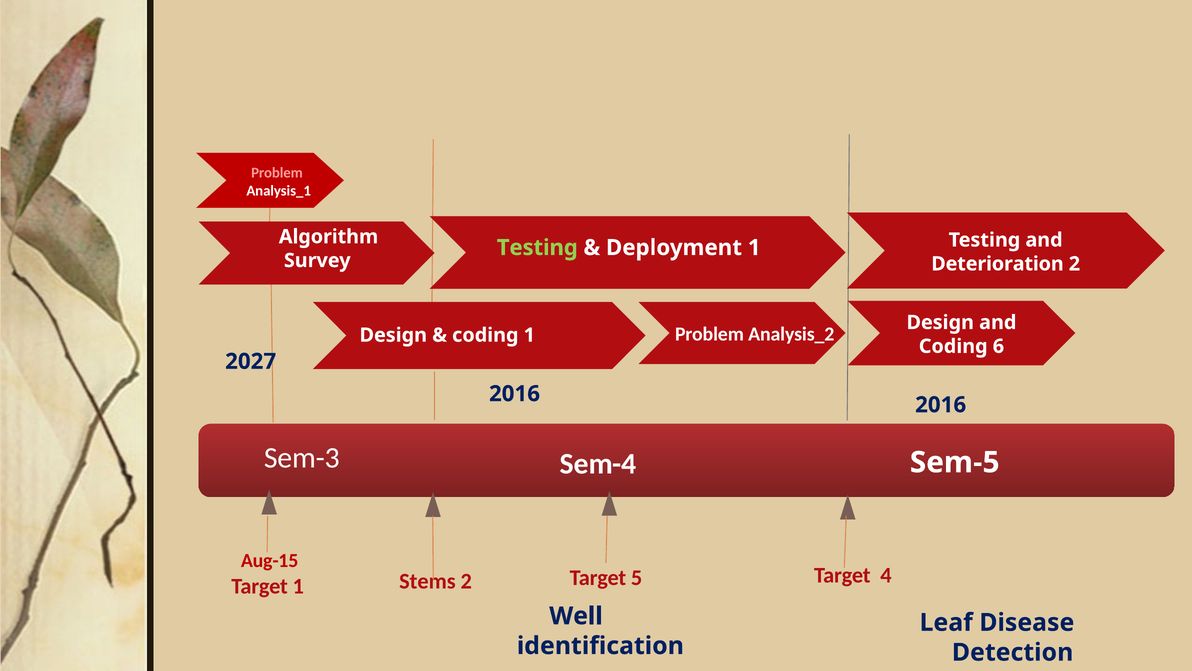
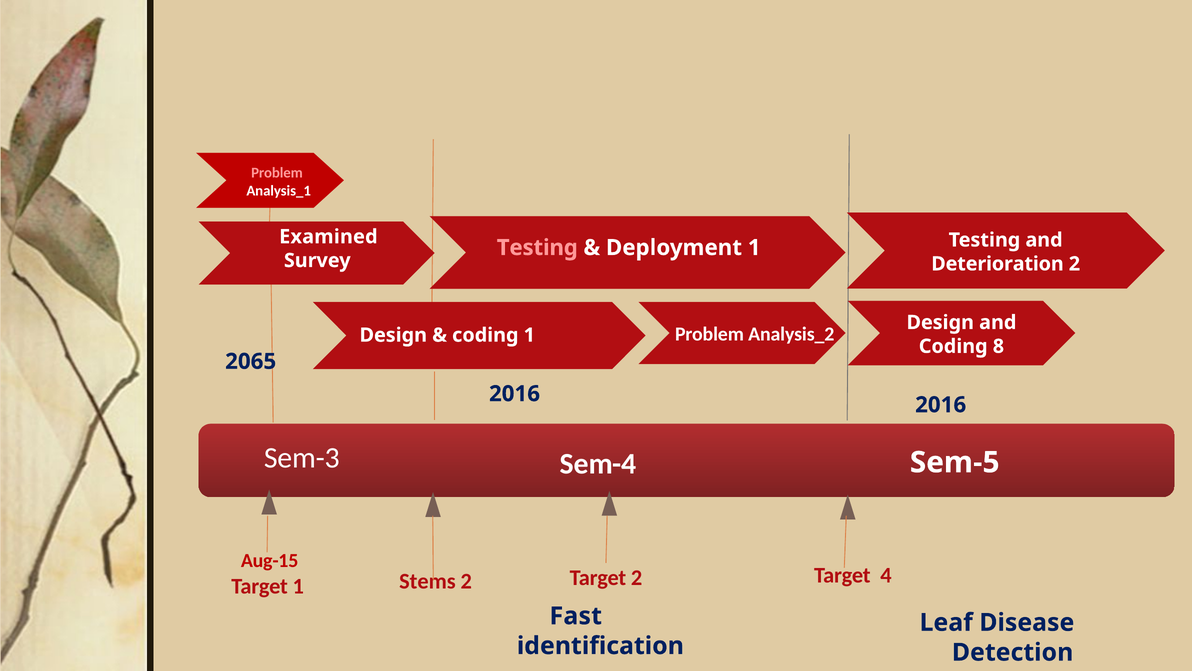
Algorithm: Algorithm -> Examined
Testing at (537, 247) colour: light green -> pink
6: 6 -> 8
2027: 2027 -> 2065
Target 5: 5 -> 2
Well: Well -> Fast
